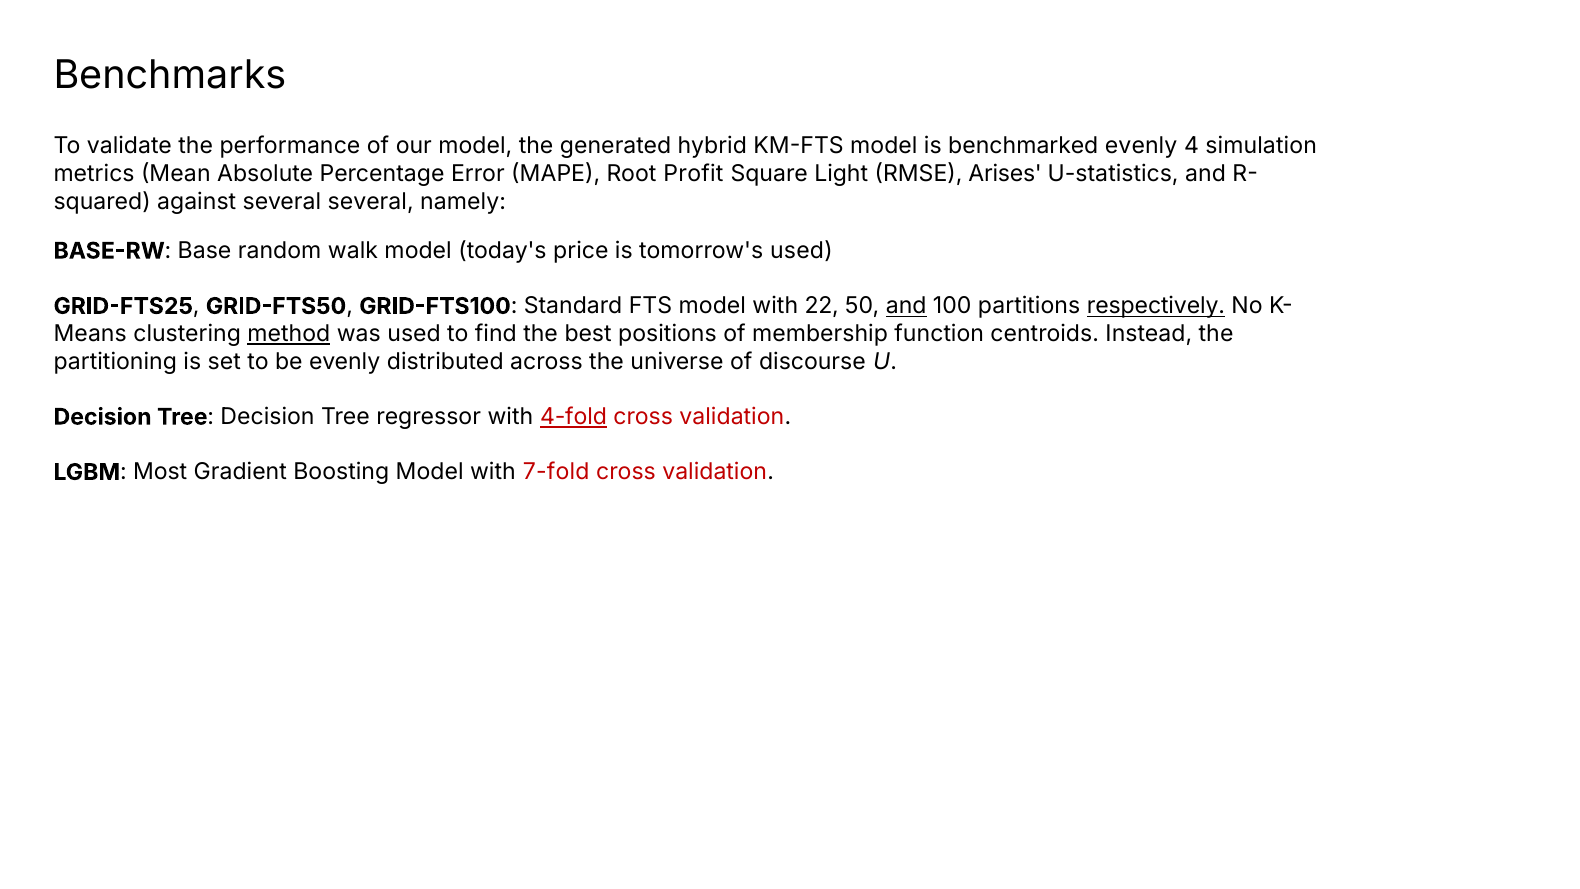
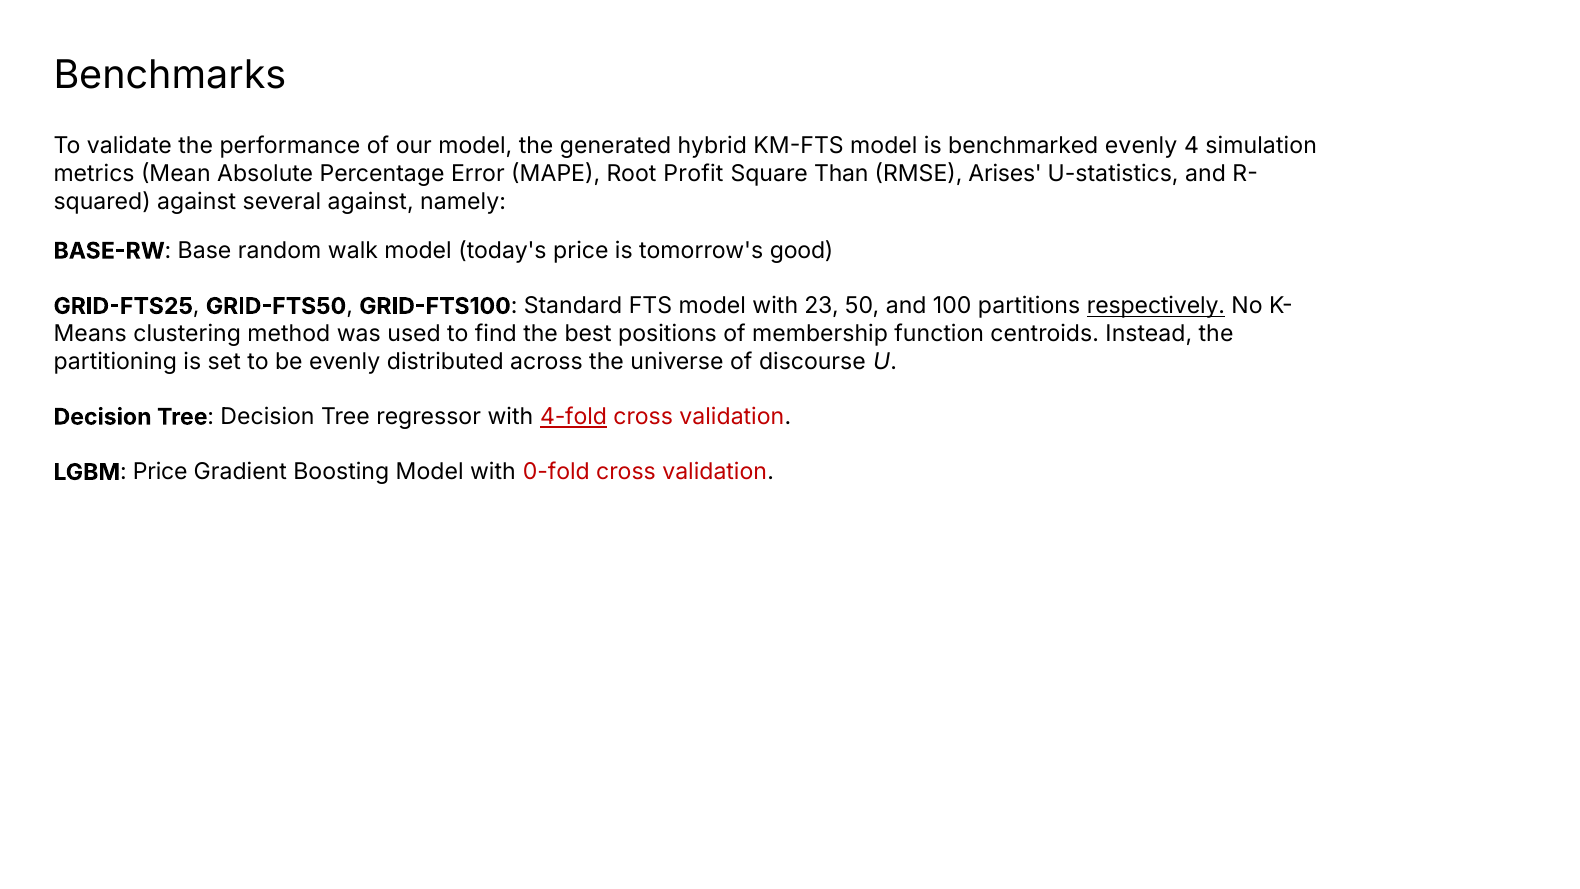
Light: Light -> Than
several several: several -> against
tomorrow's used: used -> good
22: 22 -> 23
and at (906, 306) underline: present -> none
method underline: present -> none
LGBM Most: Most -> Price
7-fold: 7-fold -> 0-fold
